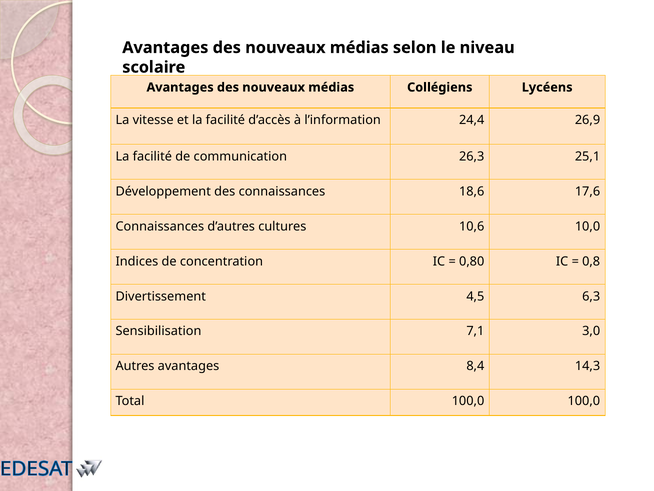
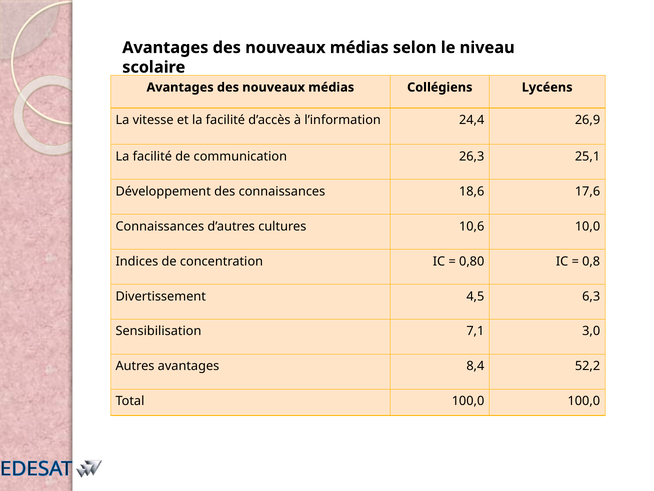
14,3: 14,3 -> 52,2
